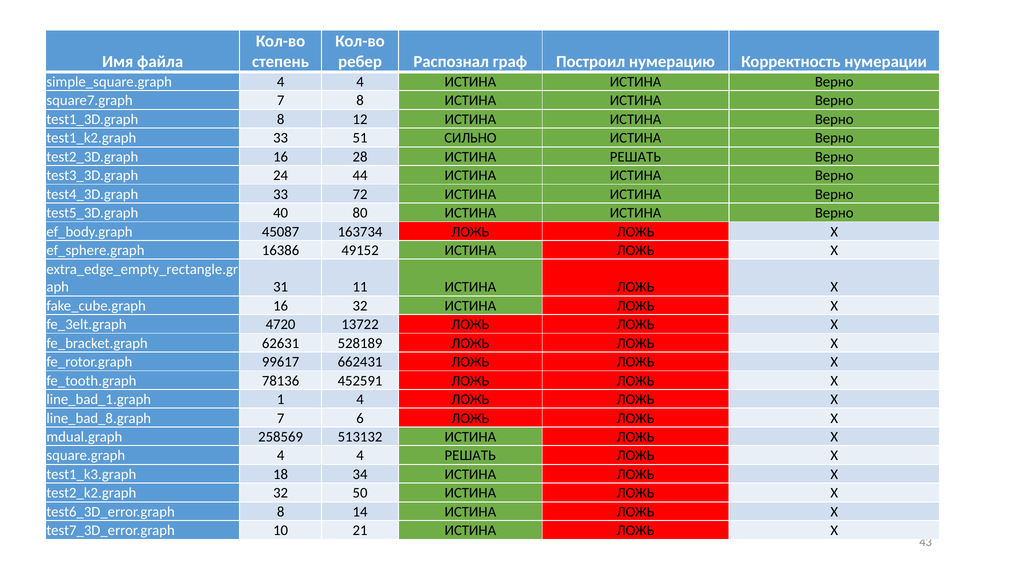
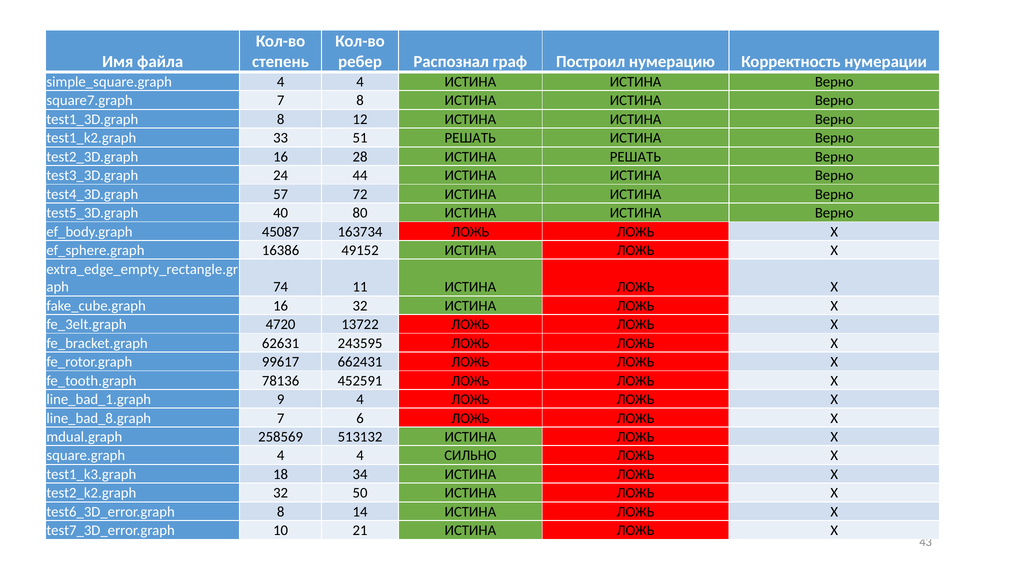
51 СИЛЬНО: СИЛЬНО -> РЕШАТЬ
33 at (281, 194): 33 -> 57
31: 31 -> 74
528189: 528189 -> 243595
1: 1 -> 9
4 РЕШАТЬ: РЕШАТЬ -> СИЛЬНО
